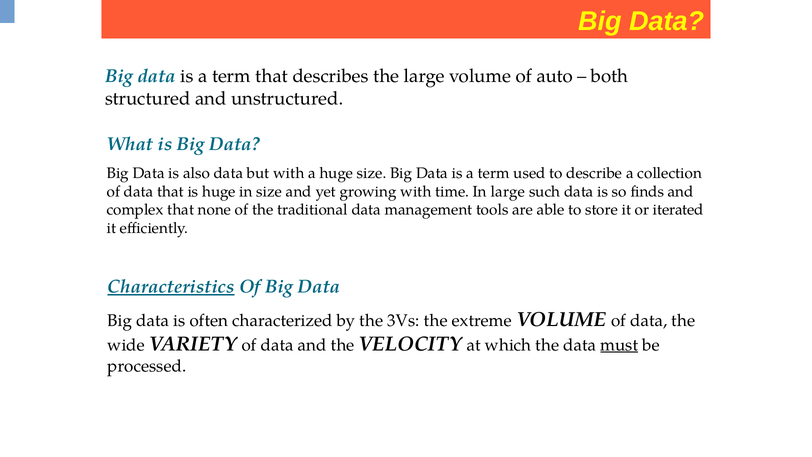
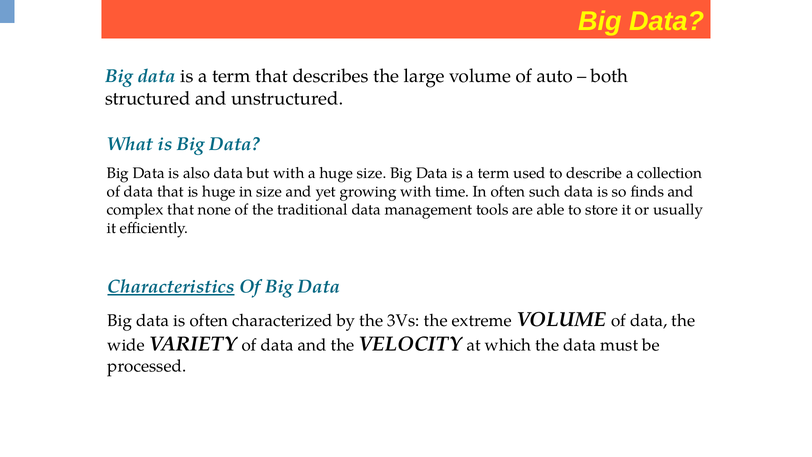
In large: large -> often
iterated: iterated -> usually
must underline: present -> none
